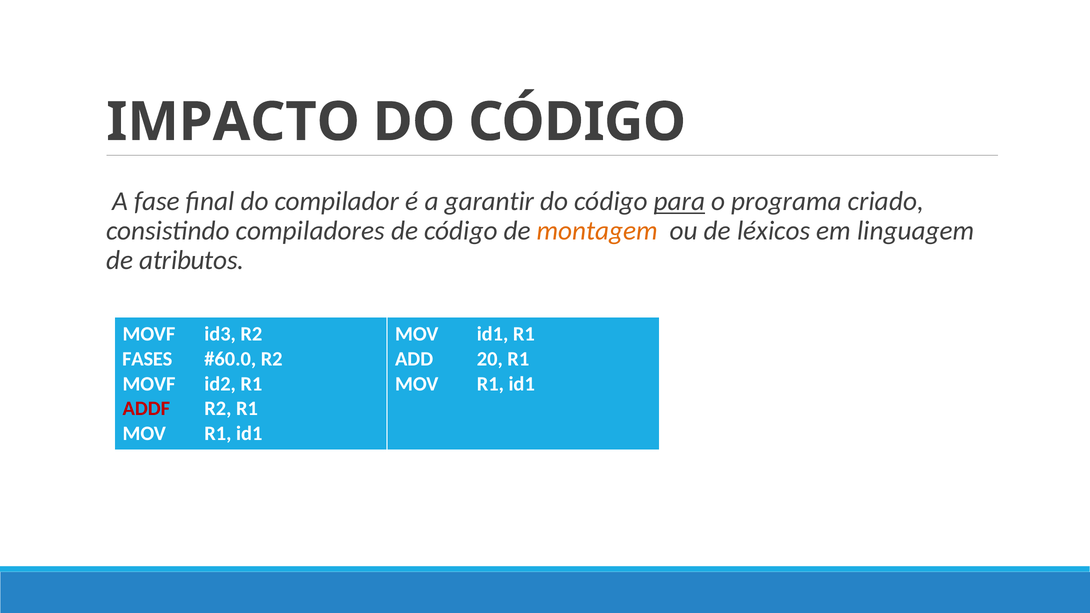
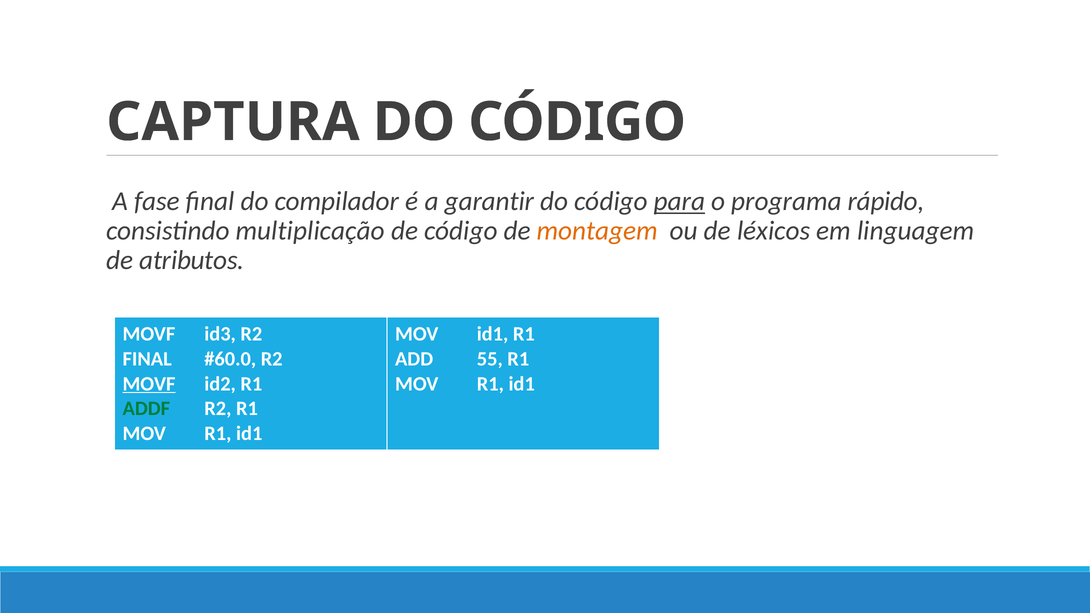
IMPACTO: IMPACTO -> CAPTURA
criado: criado -> rápido
compiladores: compiladores -> multiplicação
FASES at (147, 359): FASES -> FINAL
20: 20 -> 55
MOVF at (149, 384) underline: none -> present
ADDF colour: red -> green
